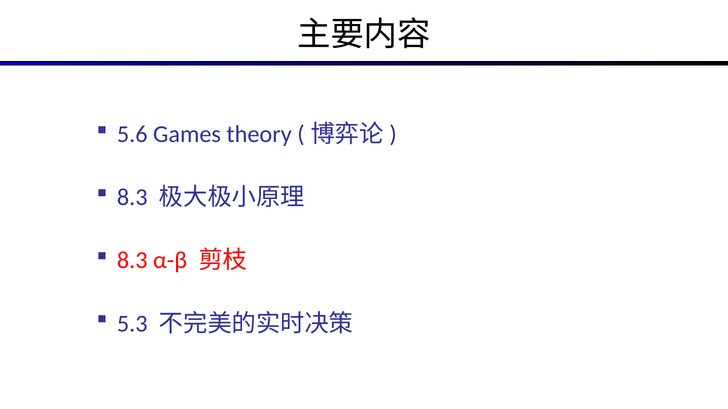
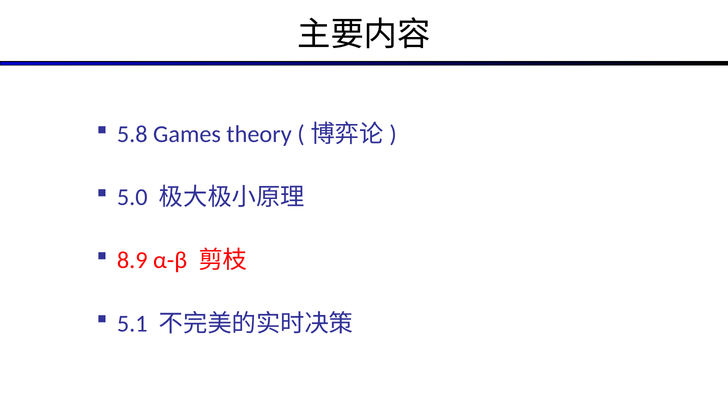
5.6: 5.6 -> 5.8
8.3 at (132, 198): 8.3 -> 5.0
8.3 at (132, 261): 8.3 -> 8.9
5.3: 5.3 -> 5.1
